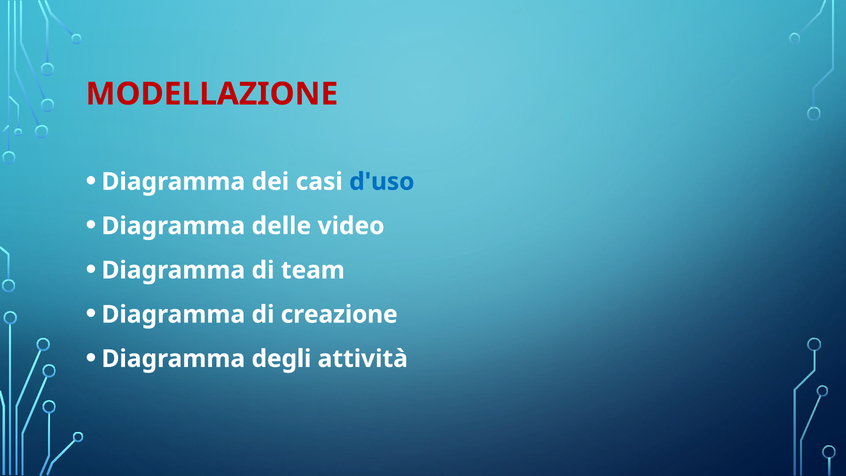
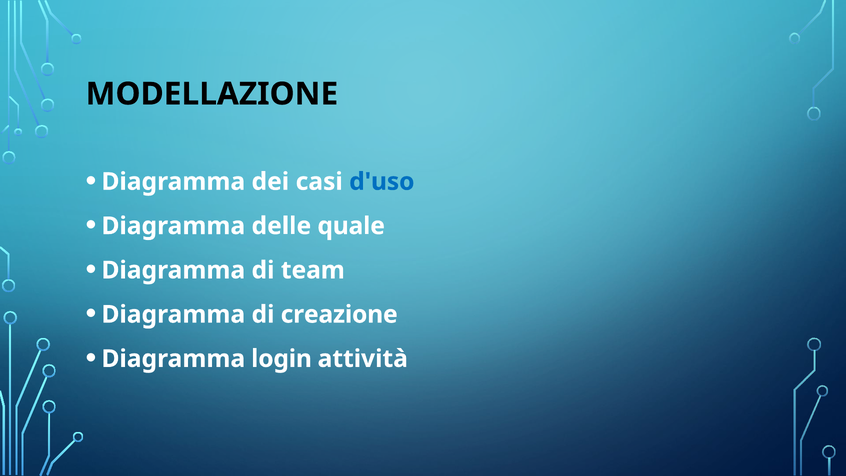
MODELLAZIONE colour: red -> black
video: video -> quale
degli: degli -> login
